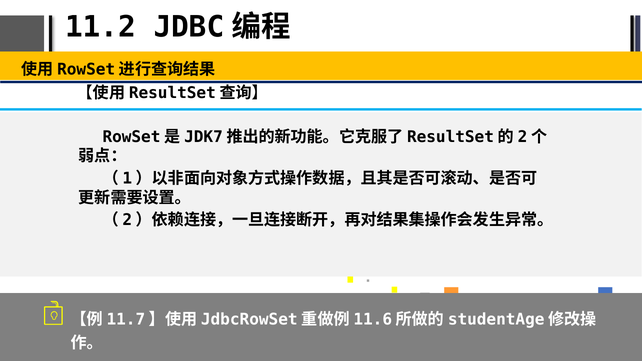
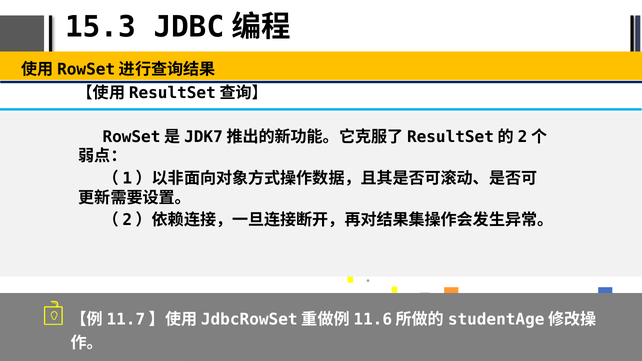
11.2: 11.2 -> 15.3
